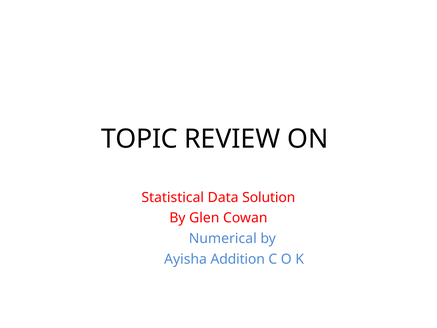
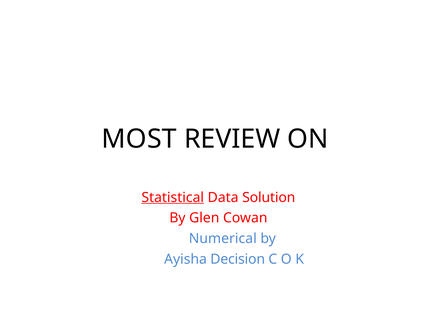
TOPIC: TOPIC -> MOST
Statistical underline: none -> present
Addition: Addition -> Decision
